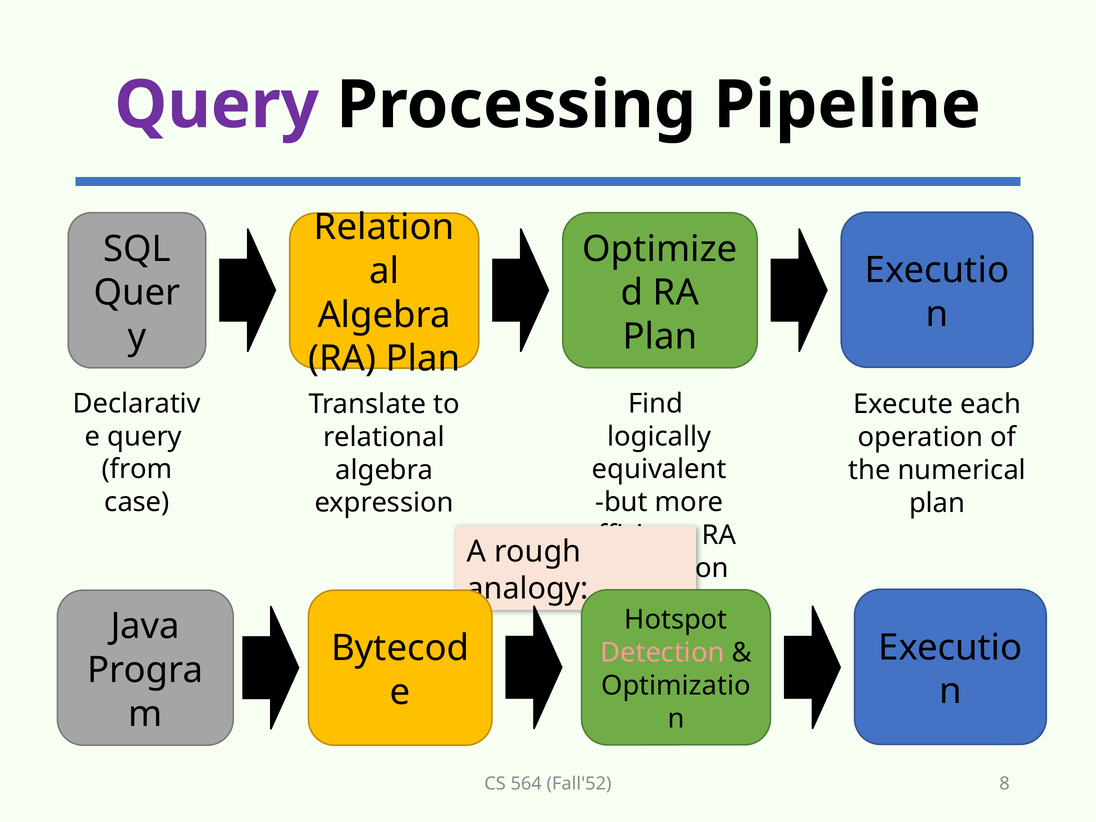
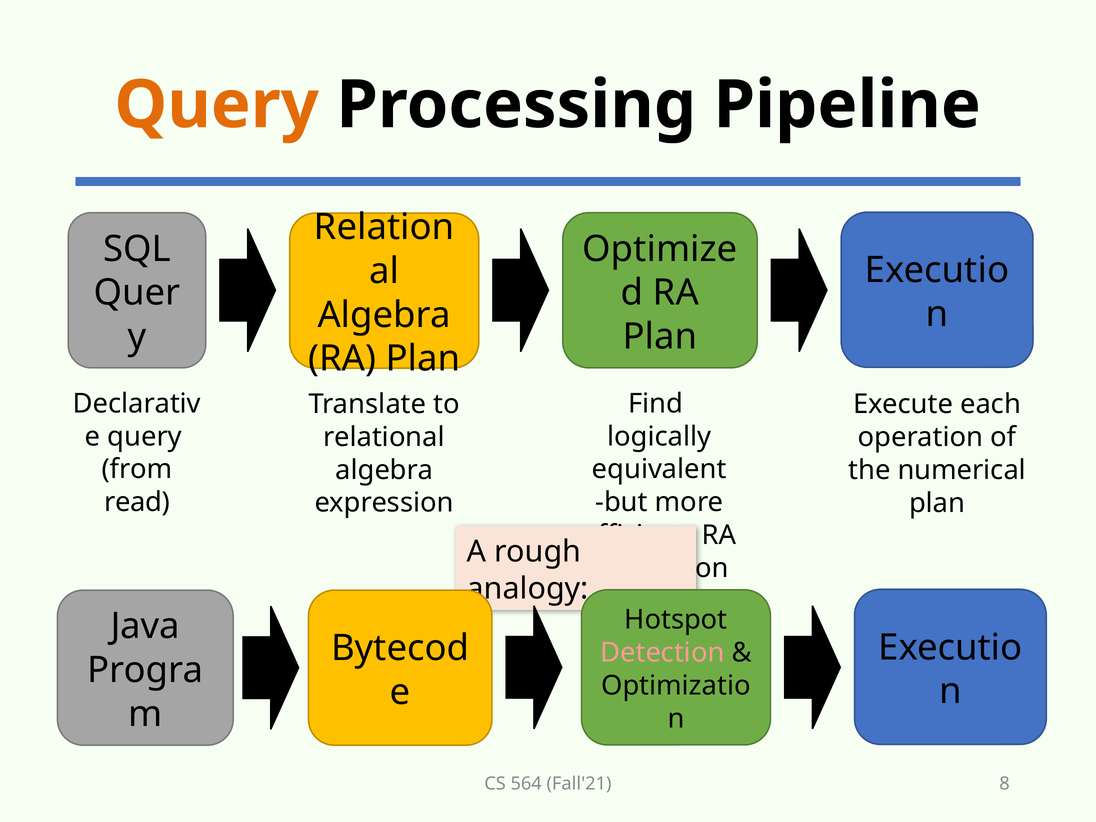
Query at (217, 105) colour: purple -> orange
case: case -> read
Fall'52: Fall'52 -> Fall'21
